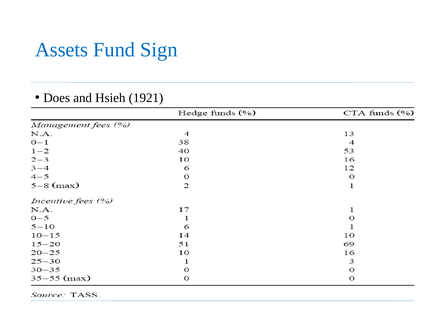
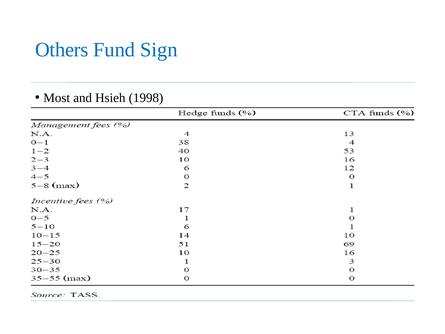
Assets: Assets -> Others
Does: Does -> Most
1921: 1921 -> 1998
